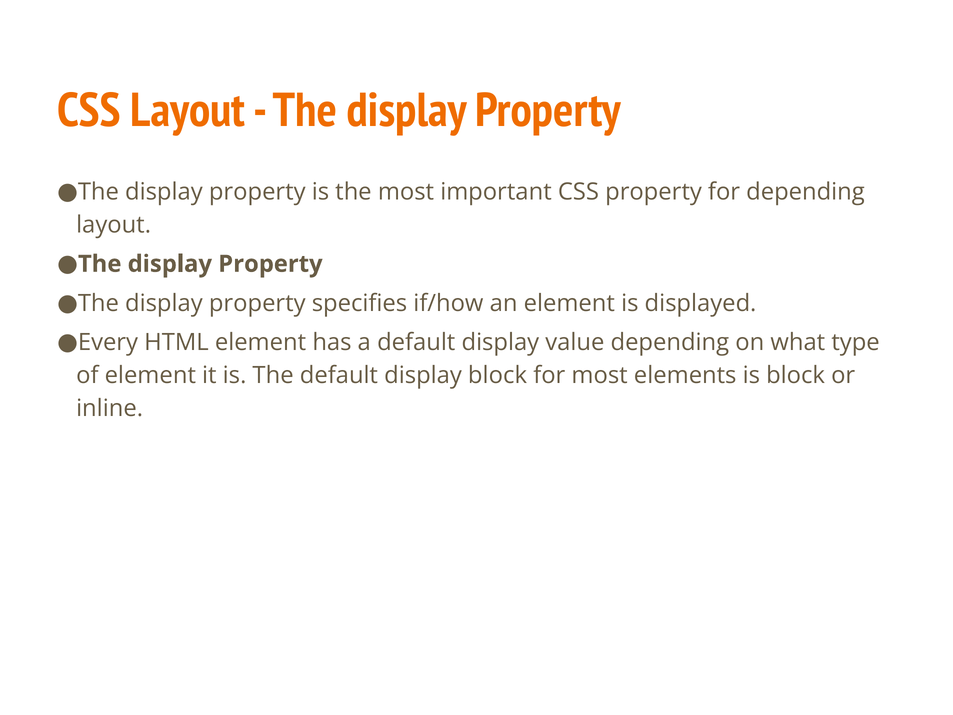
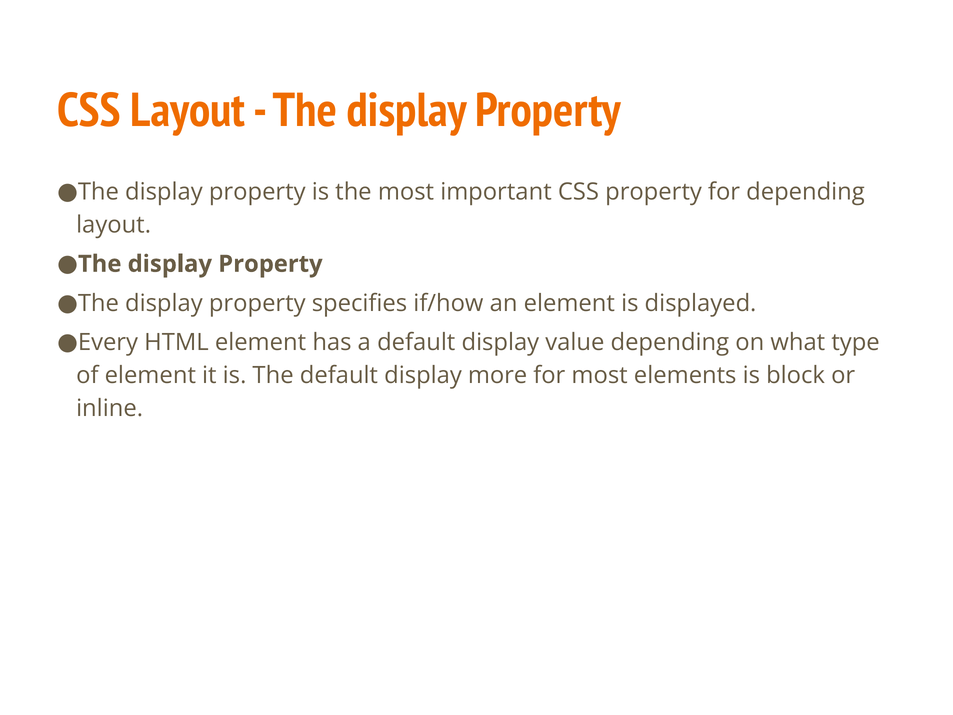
display block: block -> more
